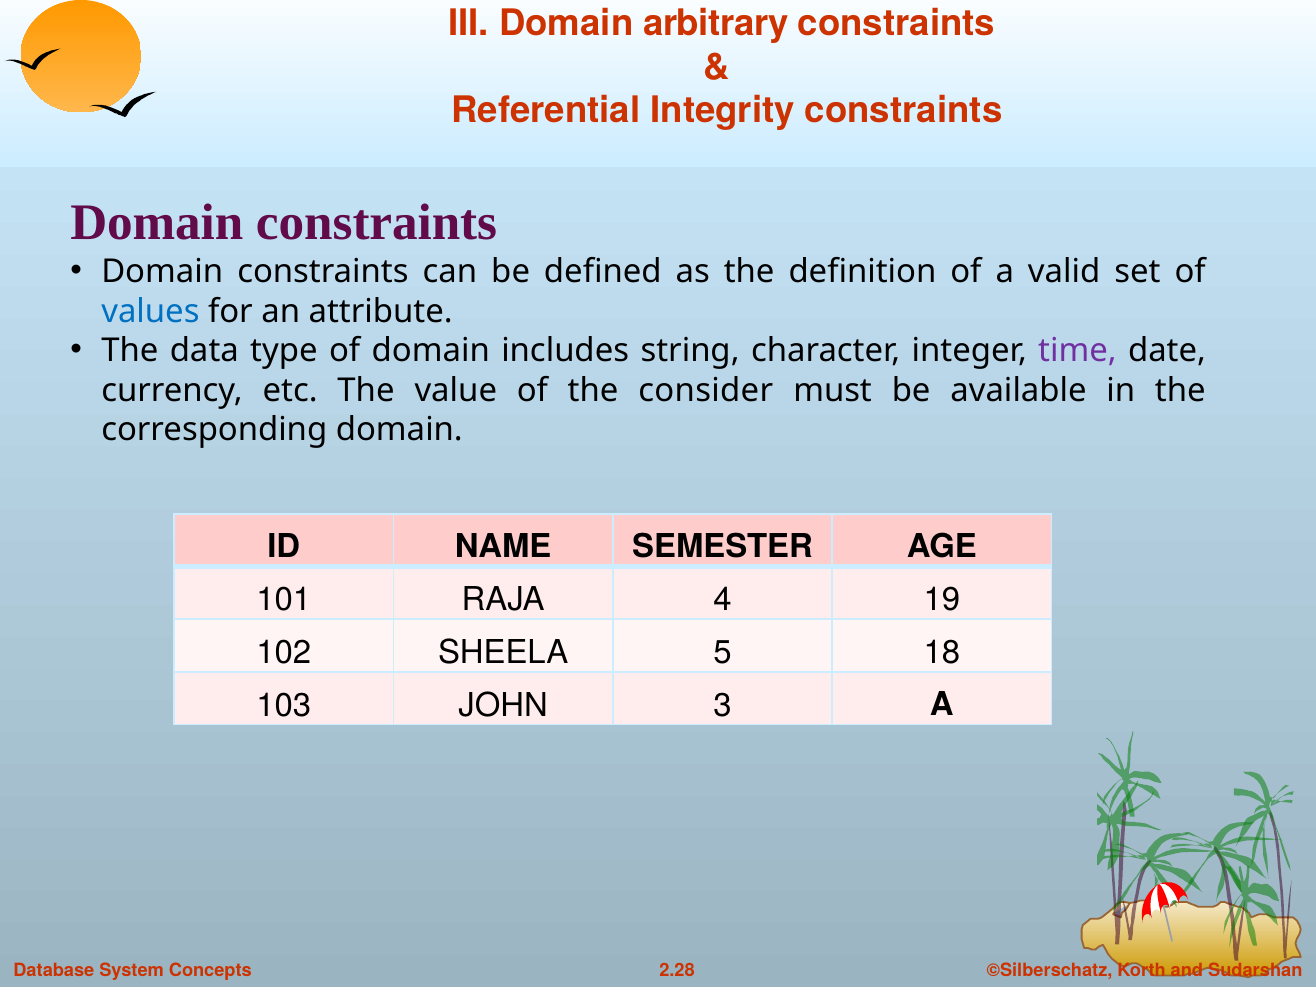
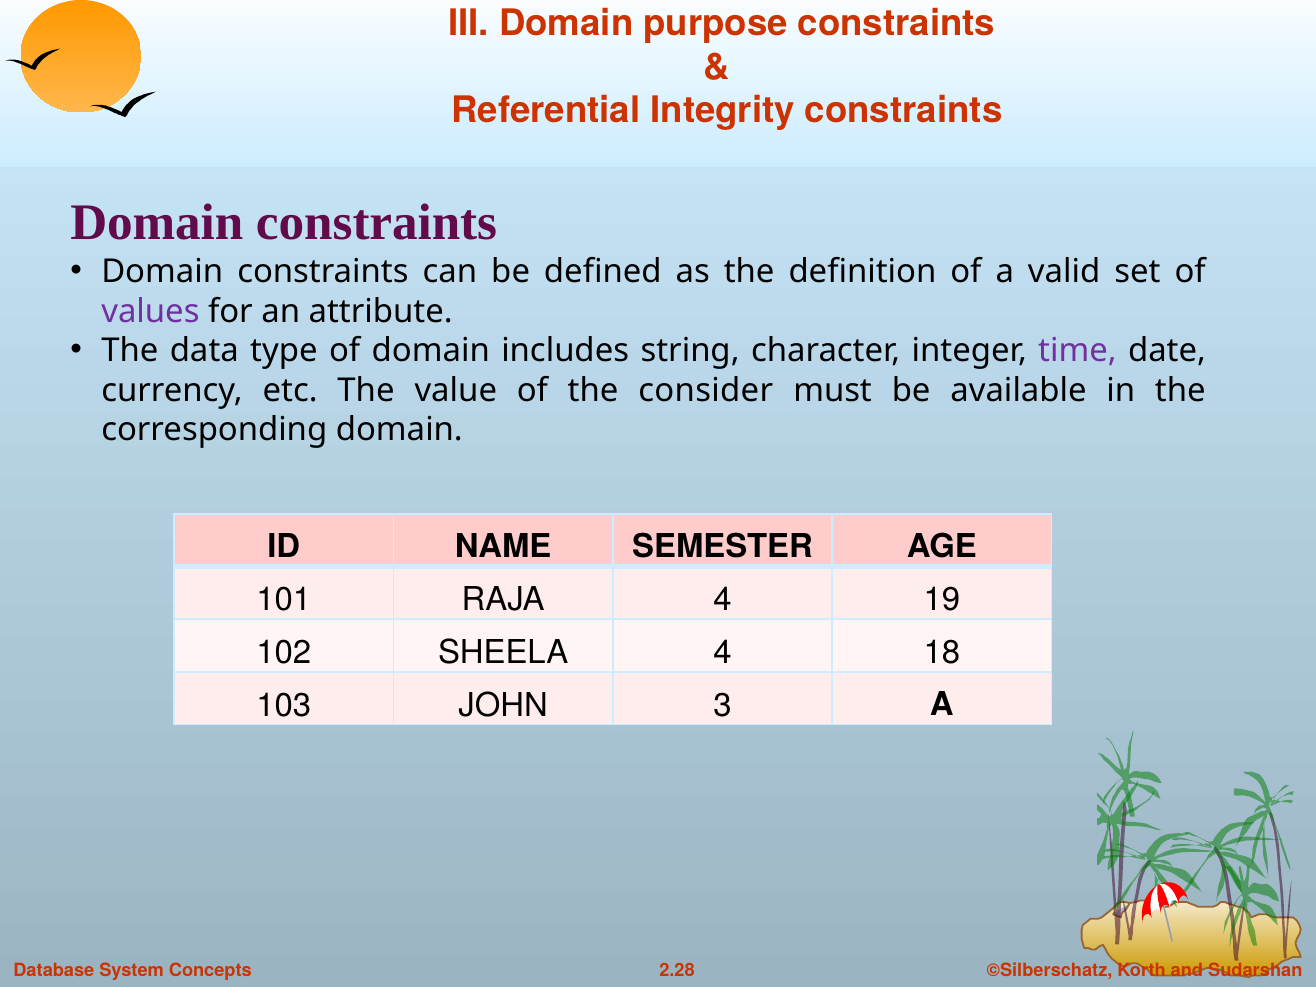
arbitrary: arbitrary -> purpose
values colour: blue -> purple
SHEELA 5: 5 -> 4
